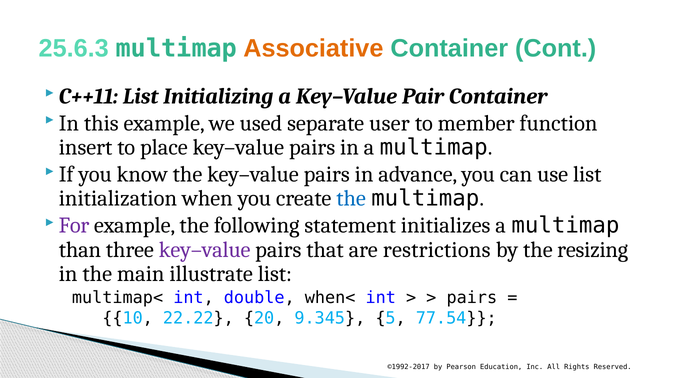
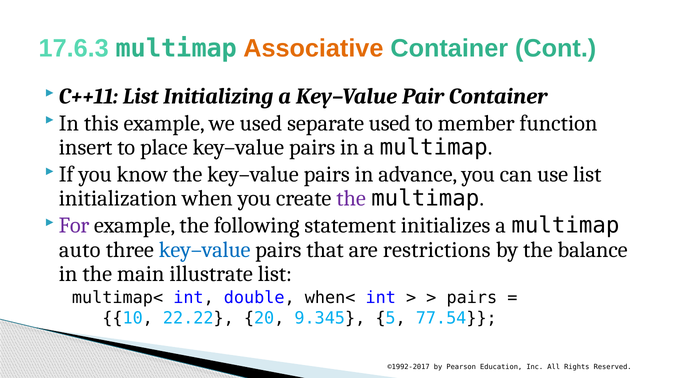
25.6.3: 25.6.3 -> 17.6.3
separate user: user -> used
the at (351, 199) colour: blue -> purple
than: than -> auto
key–value at (205, 250) colour: purple -> blue
resizing: resizing -> balance
